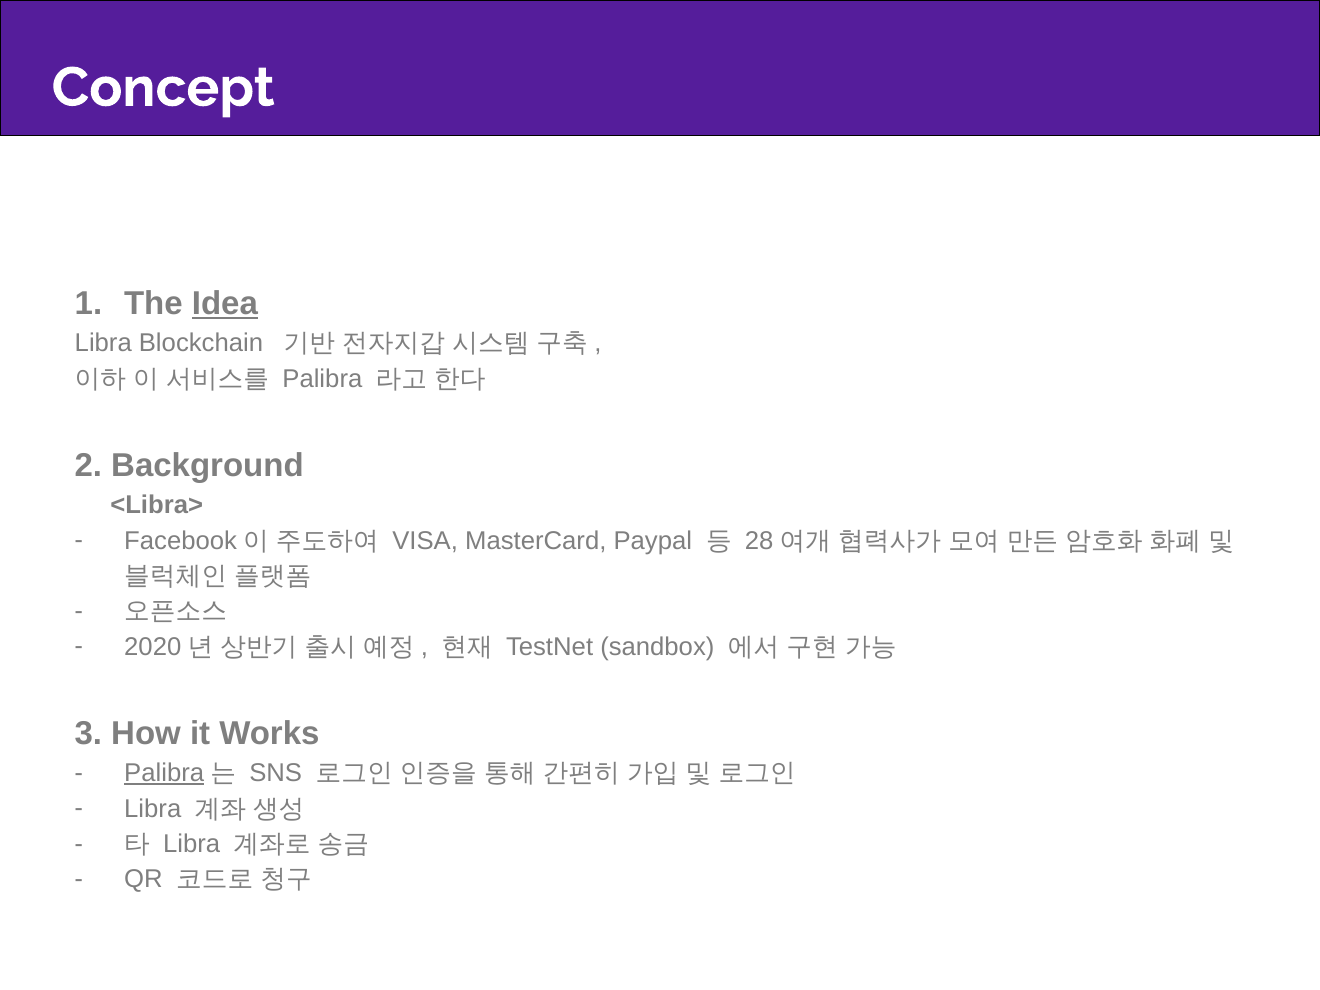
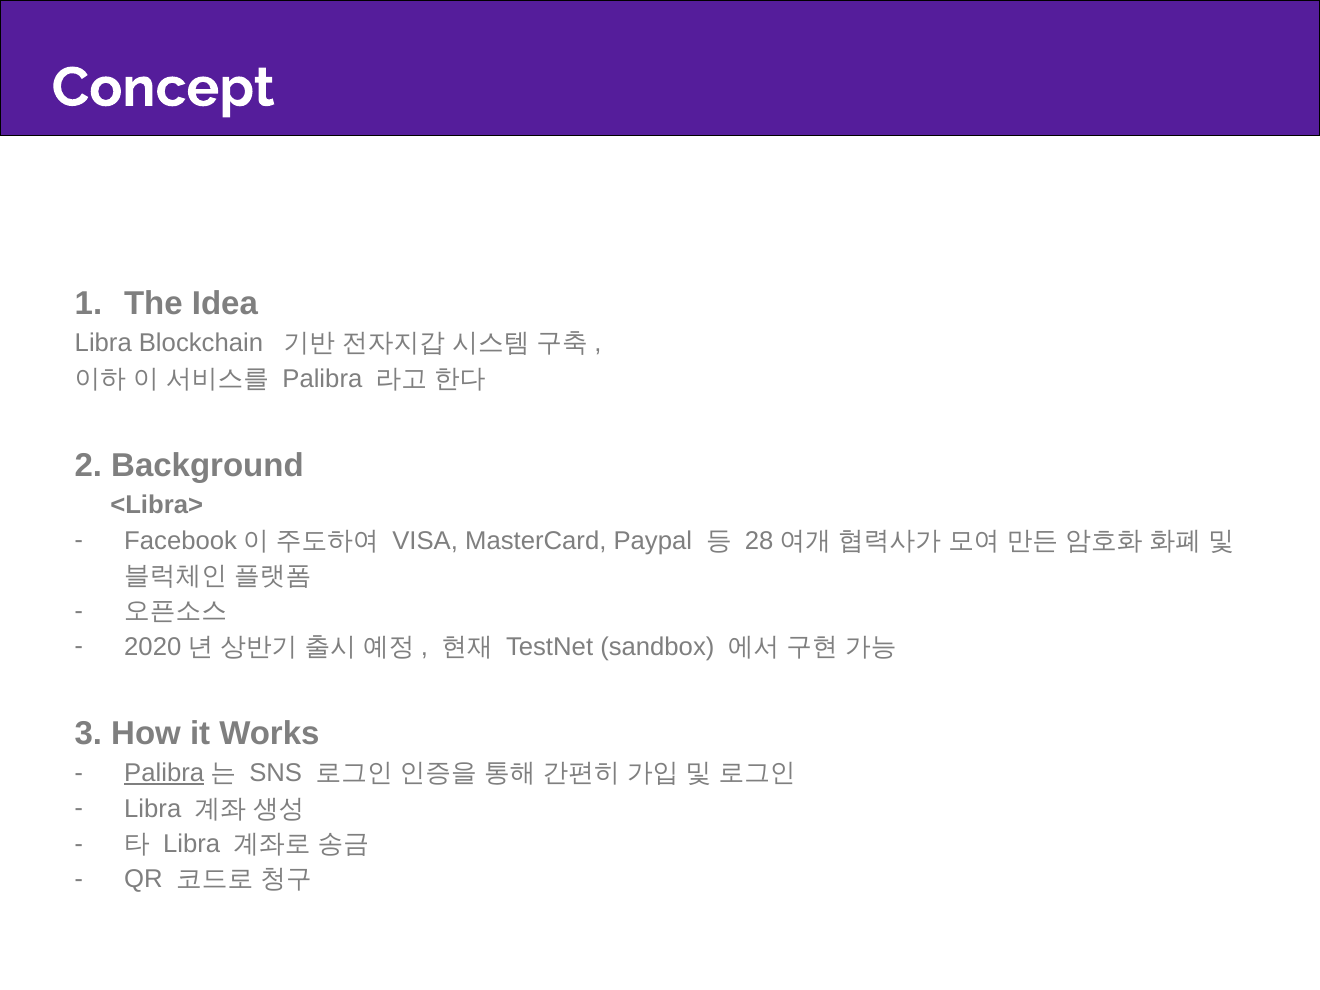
Idea underline: present -> none
